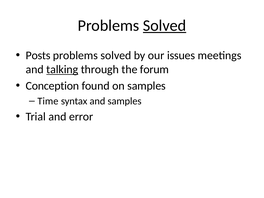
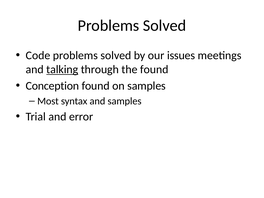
Solved at (165, 26) underline: present -> none
Posts: Posts -> Code
the forum: forum -> found
Time: Time -> Most
